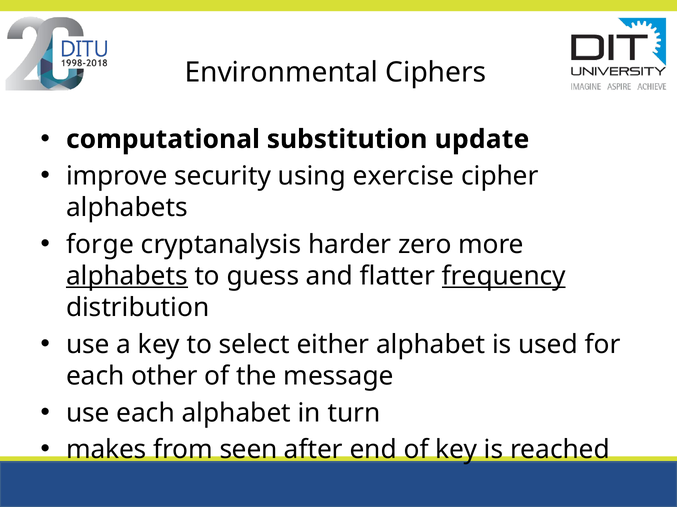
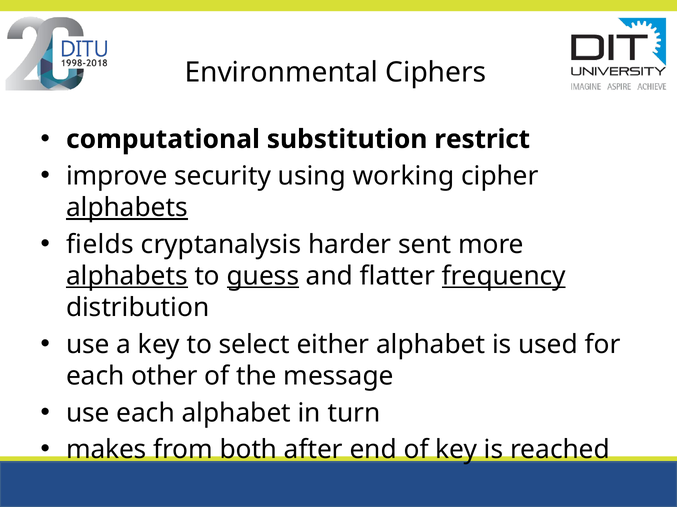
update: update -> restrict
exercise: exercise -> working
alphabets at (127, 208) underline: none -> present
forge: forge -> fields
zero: zero -> sent
guess underline: none -> present
seen: seen -> both
